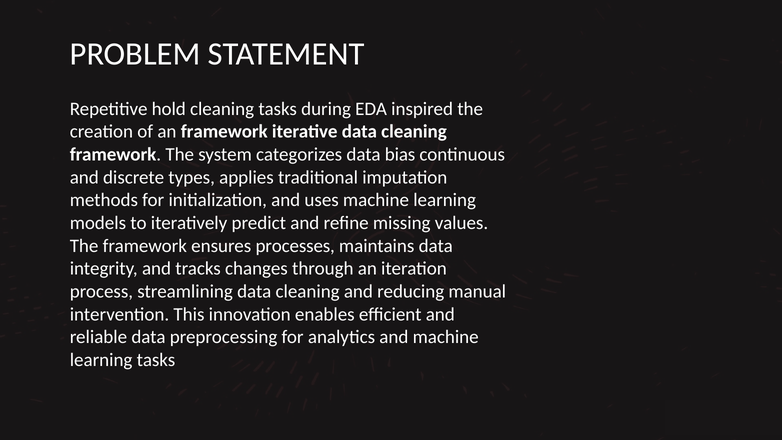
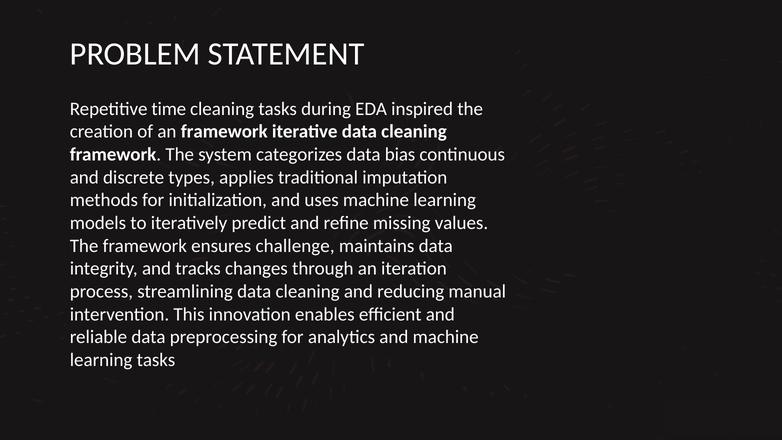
hold: hold -> time
processes: processes -> challenge
